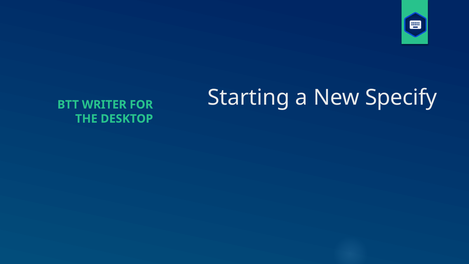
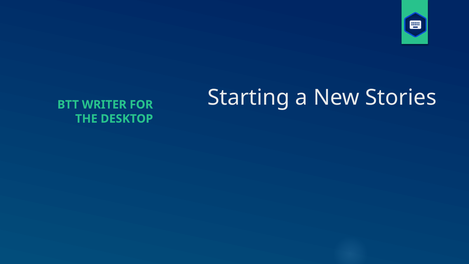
Specify: Specify -> Stories
